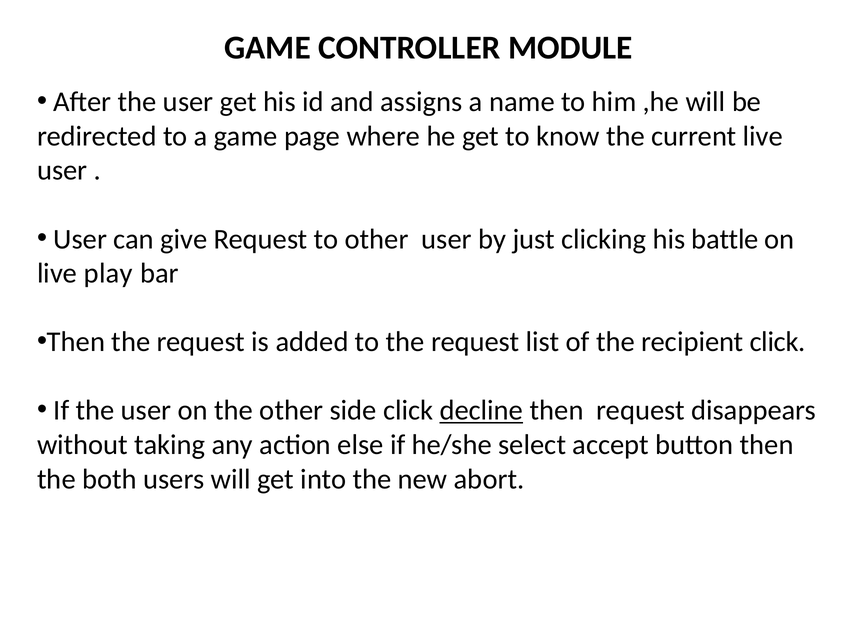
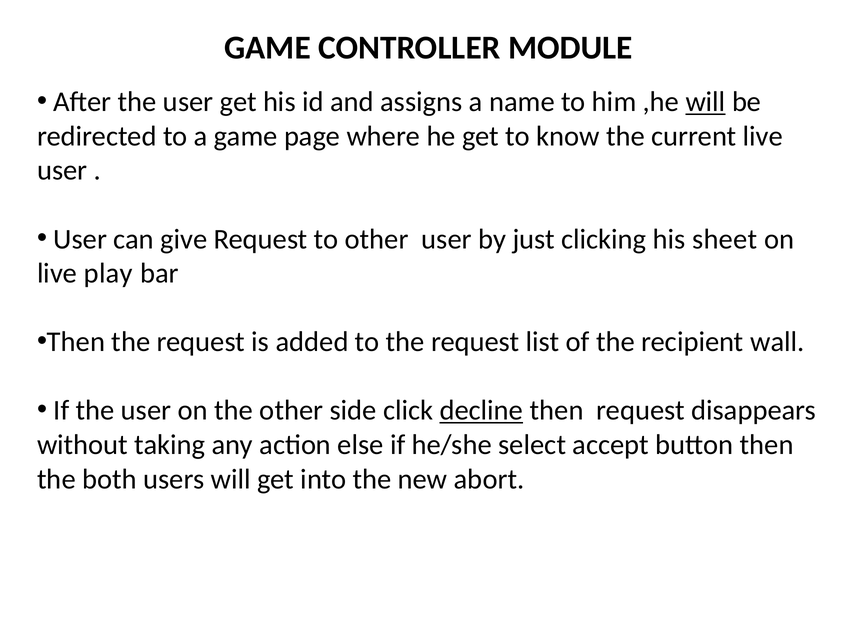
will at (706, 102) underline: none -> present
battle: battle -> sheet
recipient click: click -> wall
